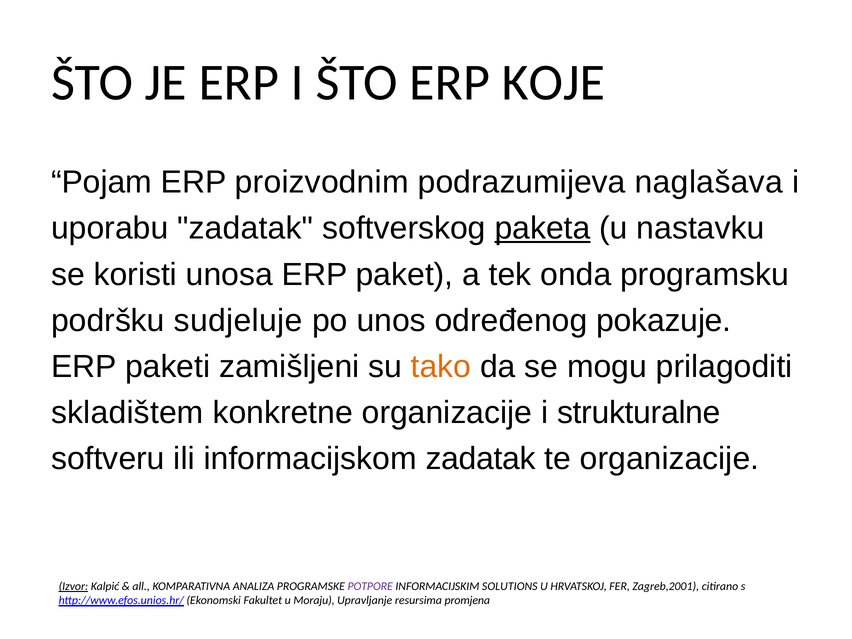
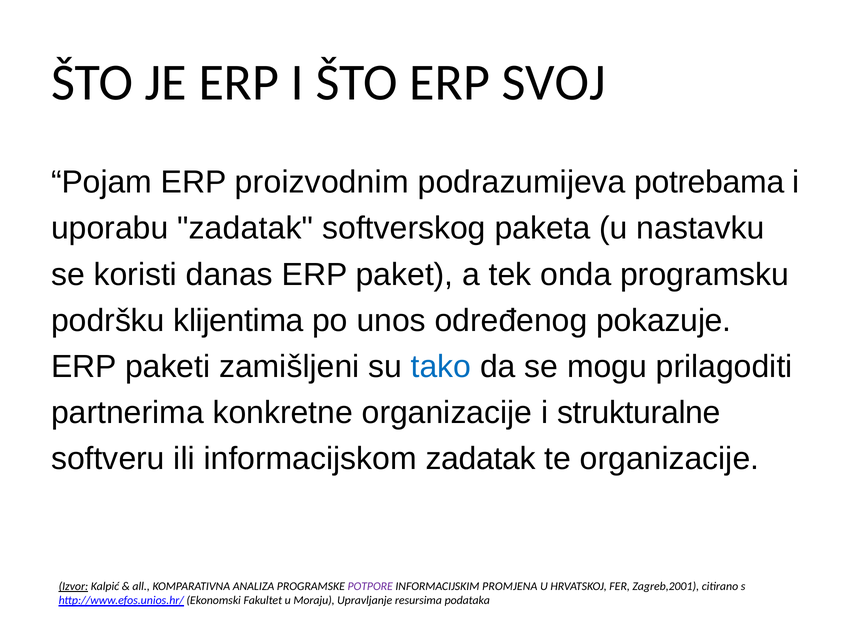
KOJE: KOJE -> SVOJ
naglašava: naglašava -> potrebama
paketa underline: present -> none
unosa: unosa -> danas
sudjeluje: sudjeluje -> klijentima
tako colour: orange -> blue
skladištem: skladištem -> partnerima
SOLUTIONS: SOLUTIONS -> PROMJENA
promjena: promjena -> podataka
